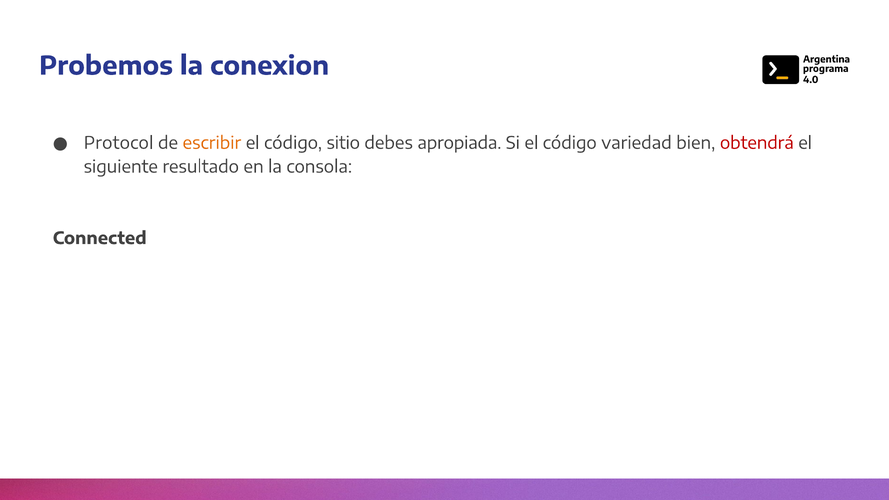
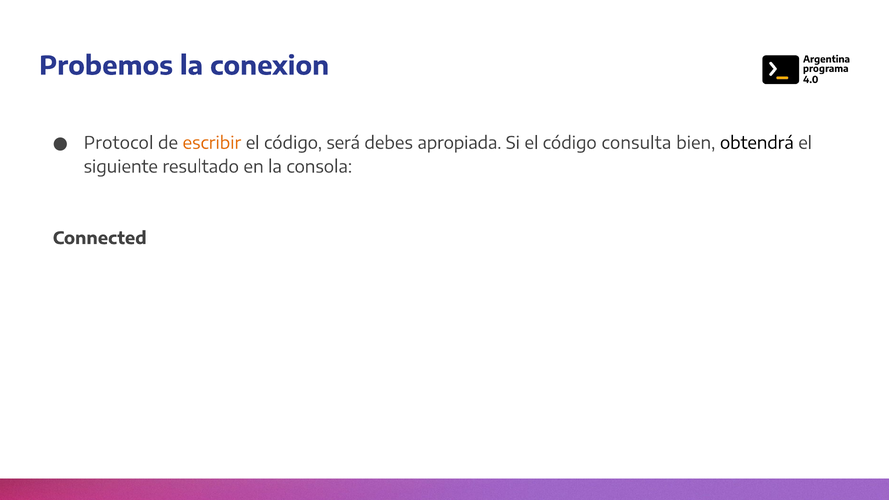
sitio: sitio -> será
variedad: variedad -> consulta
obtendrá colour: red -> black
